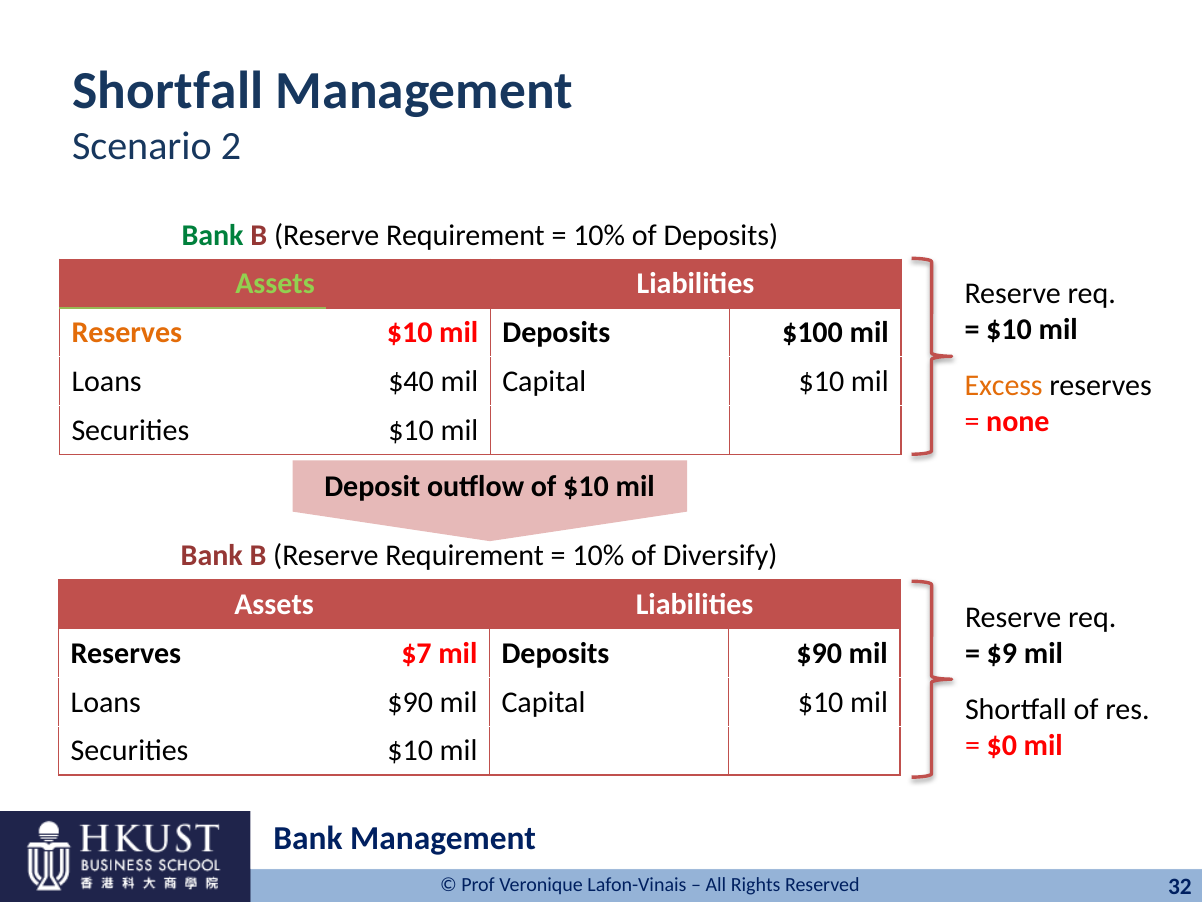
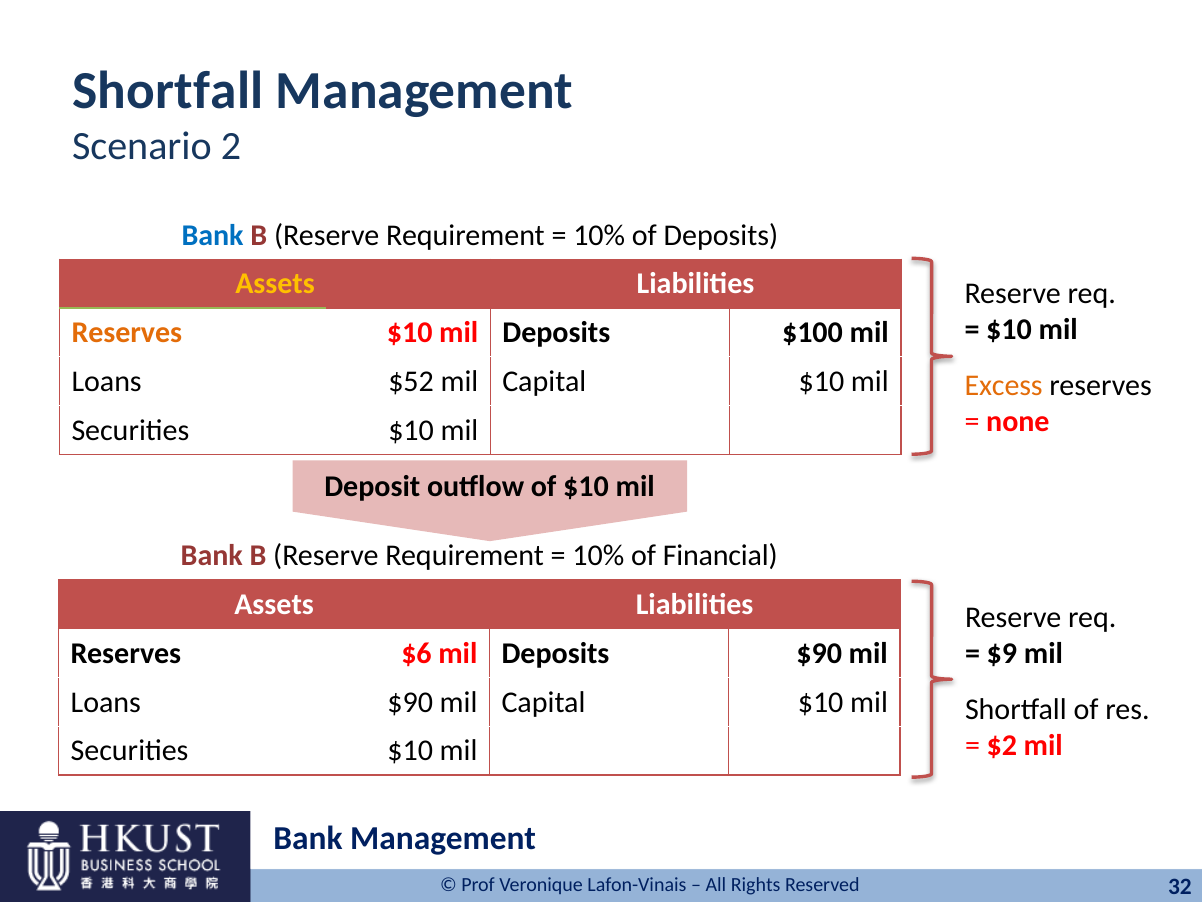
Bank at (213, 235) colour: green -> blue
Assets at (275, 284) colour: light green -> yellow
$40: $40 -> $52
Diversify: Diversify -> Financial
$7: $7 -> $6
$0: $0 -> $2
